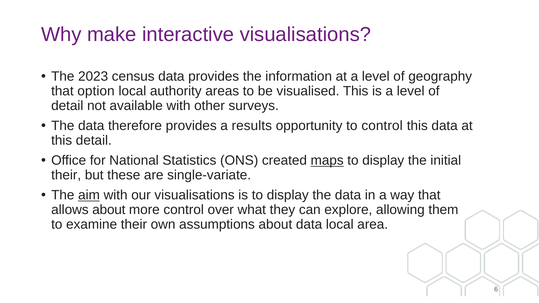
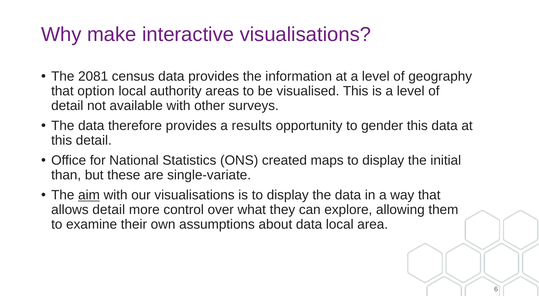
2023: 2023 -> 2081
to control: control -> gender
maps underline: present -> none
their at (66, 175): their -> than
allows about: about -> detail
